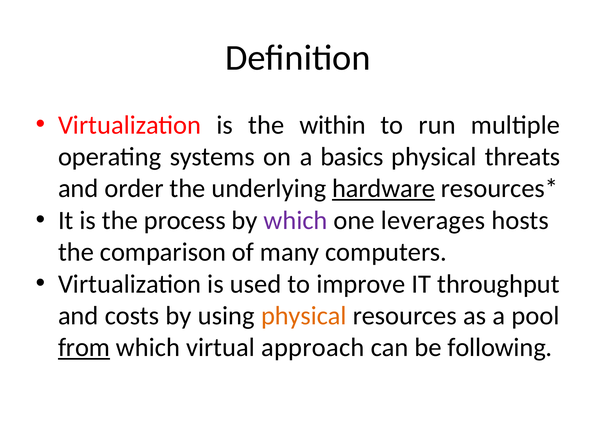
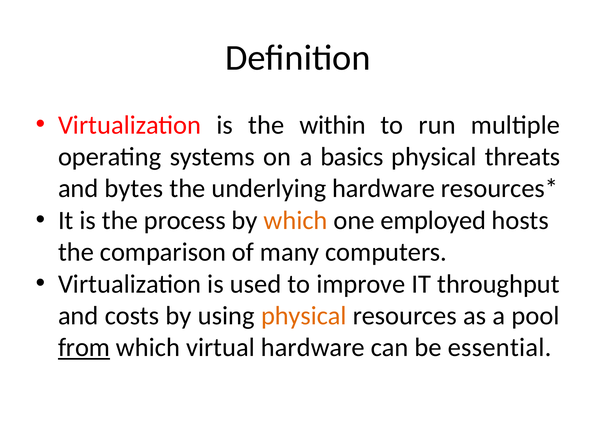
order: order -> bytes
hardware at (384, 189) underline: present -> none
which at (296, 220) colour: purple -> orange
leverages: leverages -> employed
virtual approach: approach -> hardware
following: following -> essential
